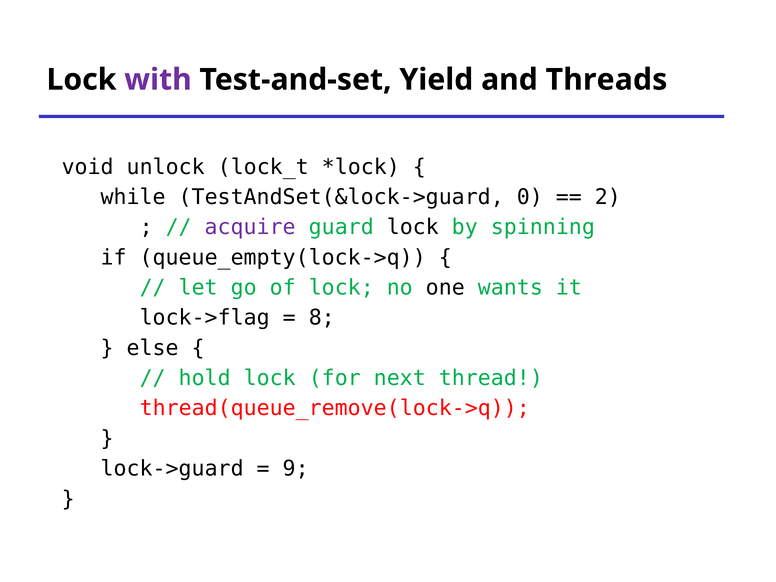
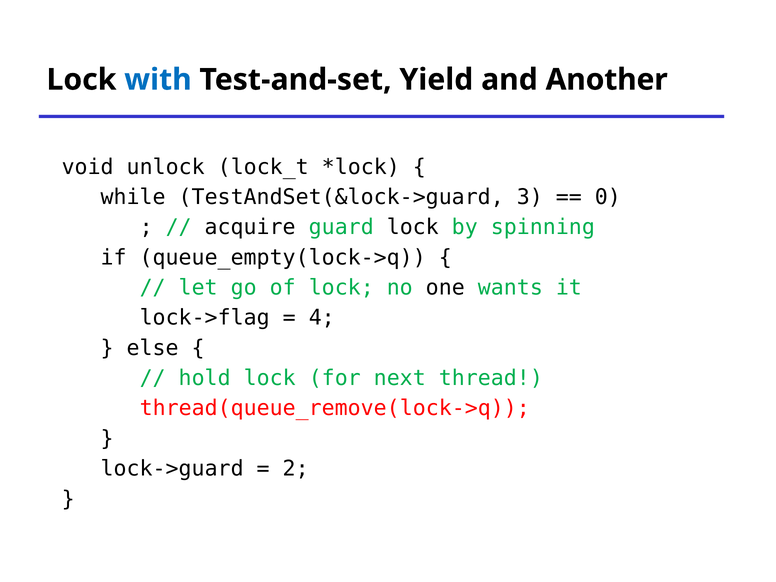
with colour: purple -> blue
Threads: Threads -> Another
0: 0 -> 3
2: 2 -> 0
acquire colour: purple -> black
8: 8 -> 4
9: 9 -> 2
